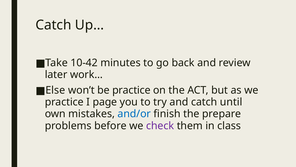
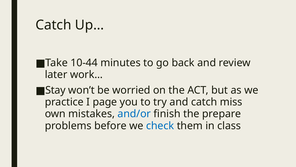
10-42: 10-42 -> 10-44
Else: Else -> Stay
be practice: practice -> worried
until: until -> miss
check colour: purple -> blue
